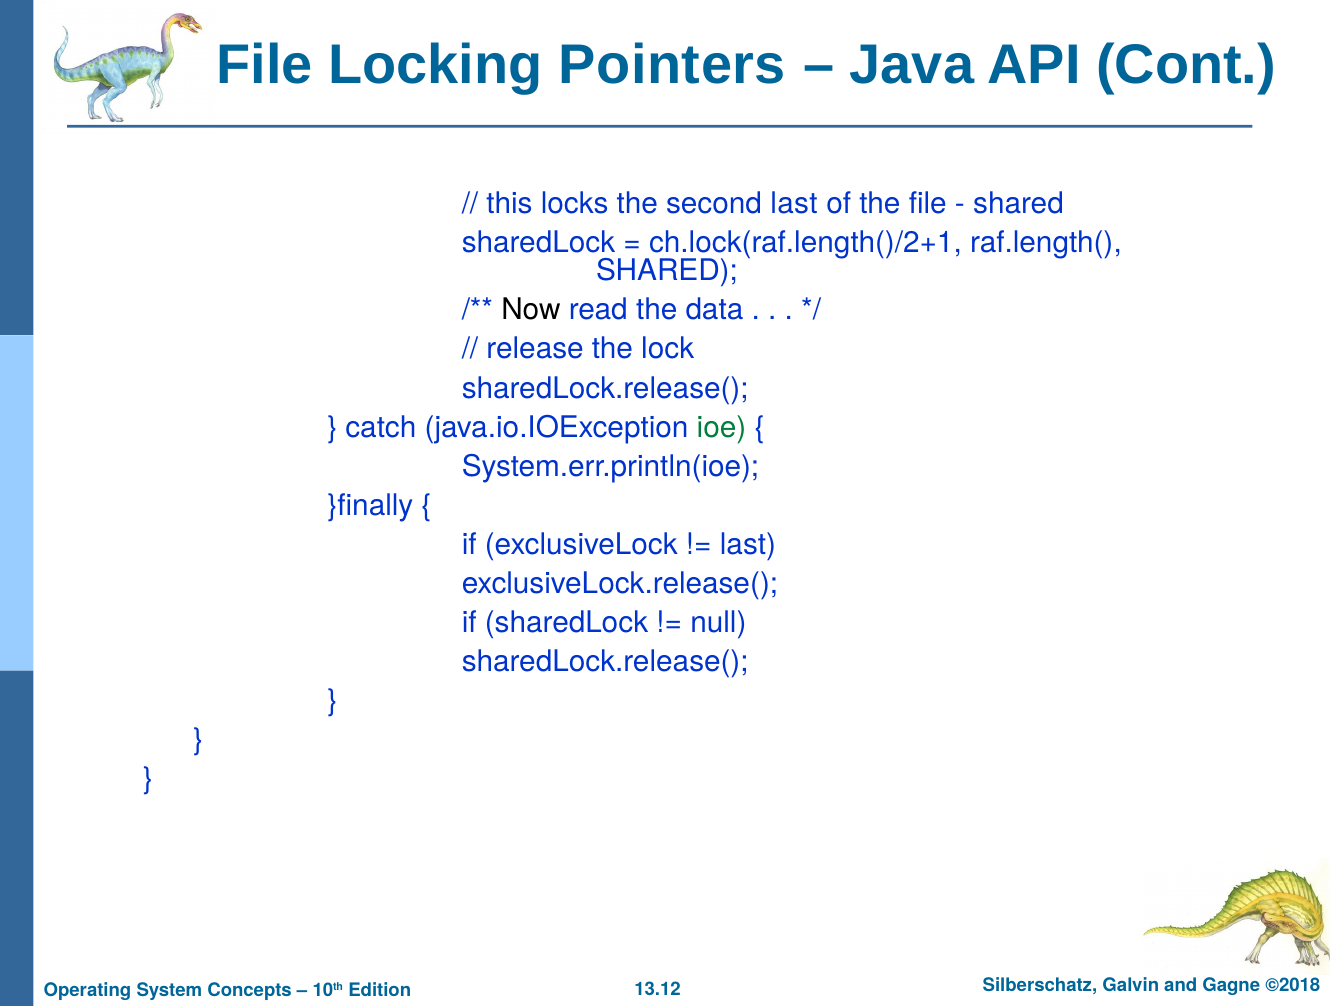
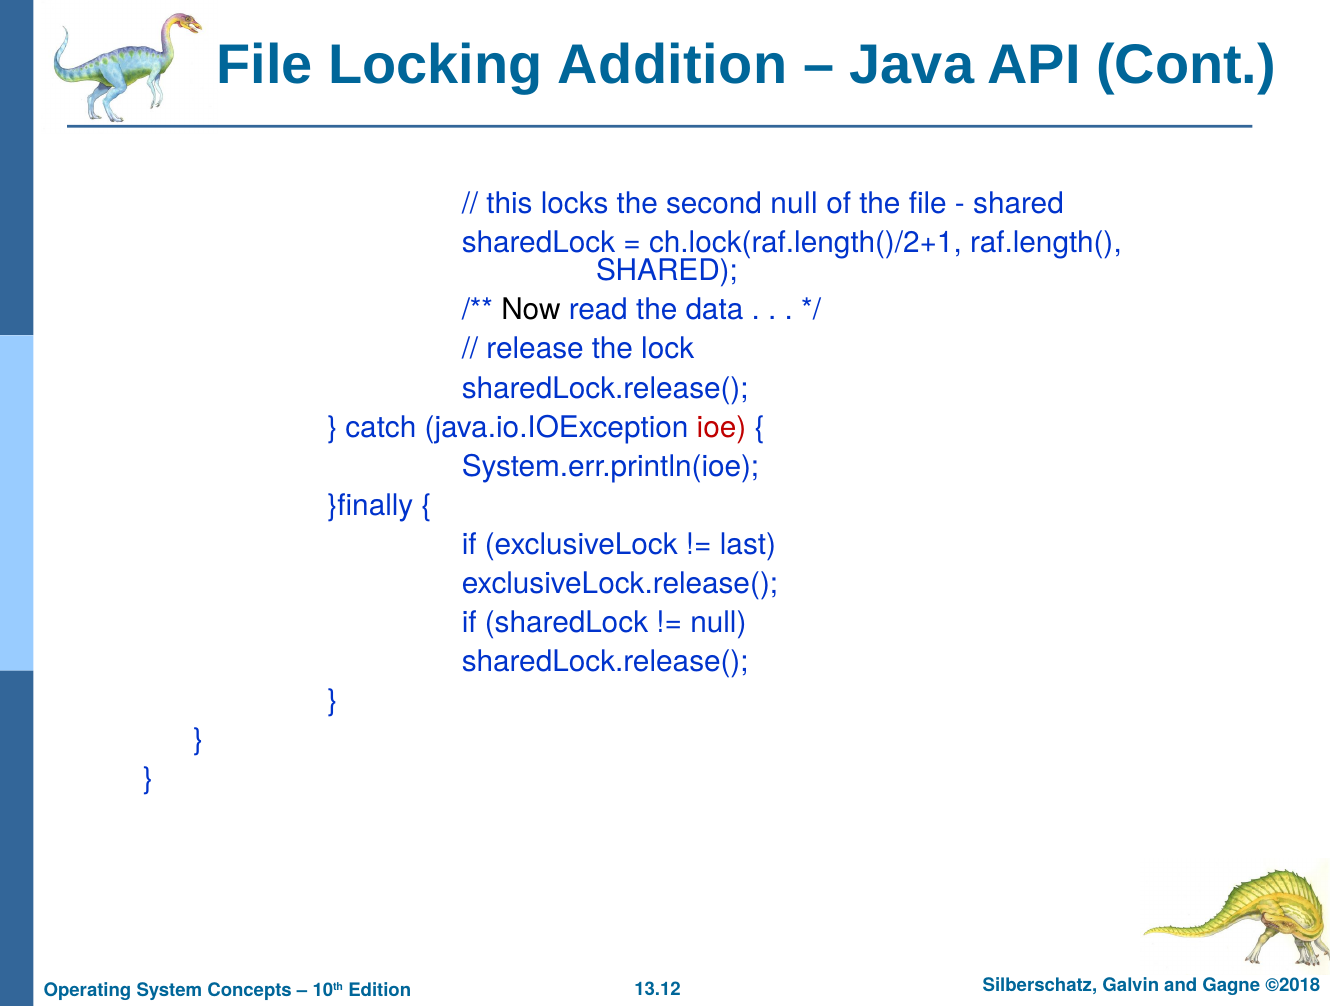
Pointers: Pointers -> Addition
second last: last -> null
ioe colour: green -> red
